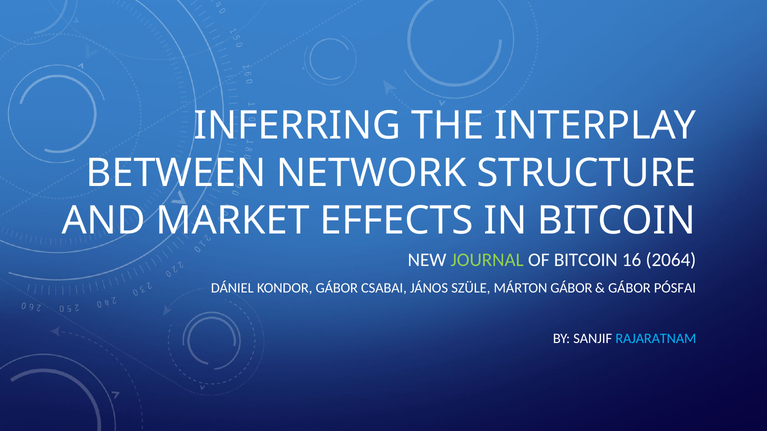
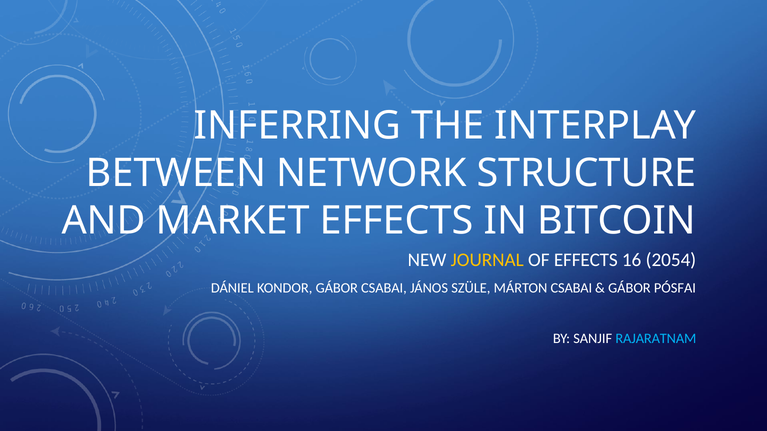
JOURNAL colour: light green -> yellow
OF BITCOIN: BITCOIN -> EFFECTS
2064: 2064 -> 2054
MÁRTON GÁBOR: GÁBOR -> CSABAI
